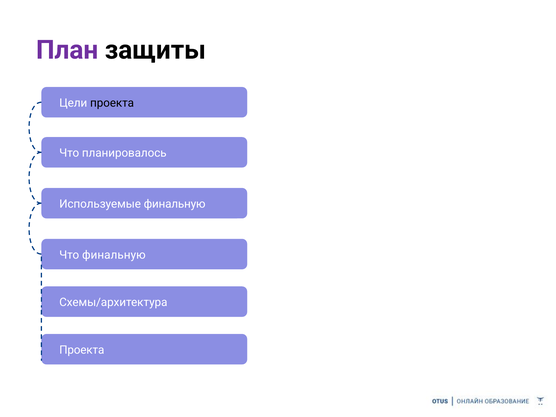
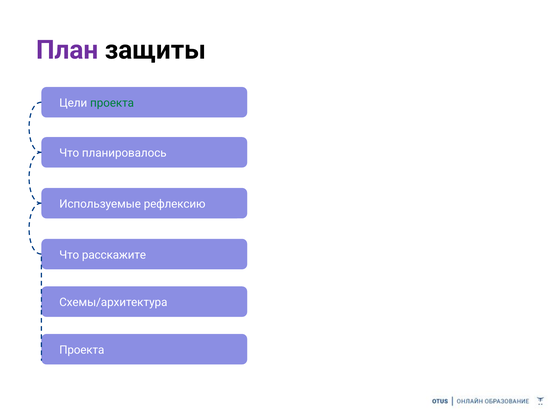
проекта at (112, 103) colour: black -> green
Используемые финальную: финальную -> рефлексию
Что финальную: финальную -> расскажите
